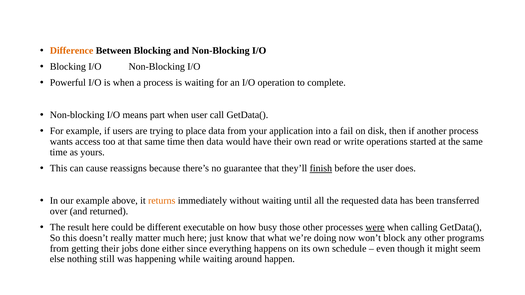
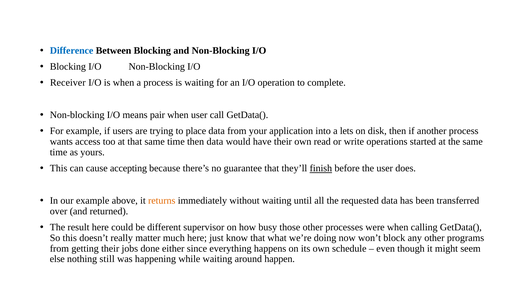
Difference colour: orange -> blue
Powerful: Powerful -> Receiver
part: part -> pair
fail: fail -> lets
reassigns: reassigns -> accepting
executable: executable -> supervisor
were underline: present -> none
